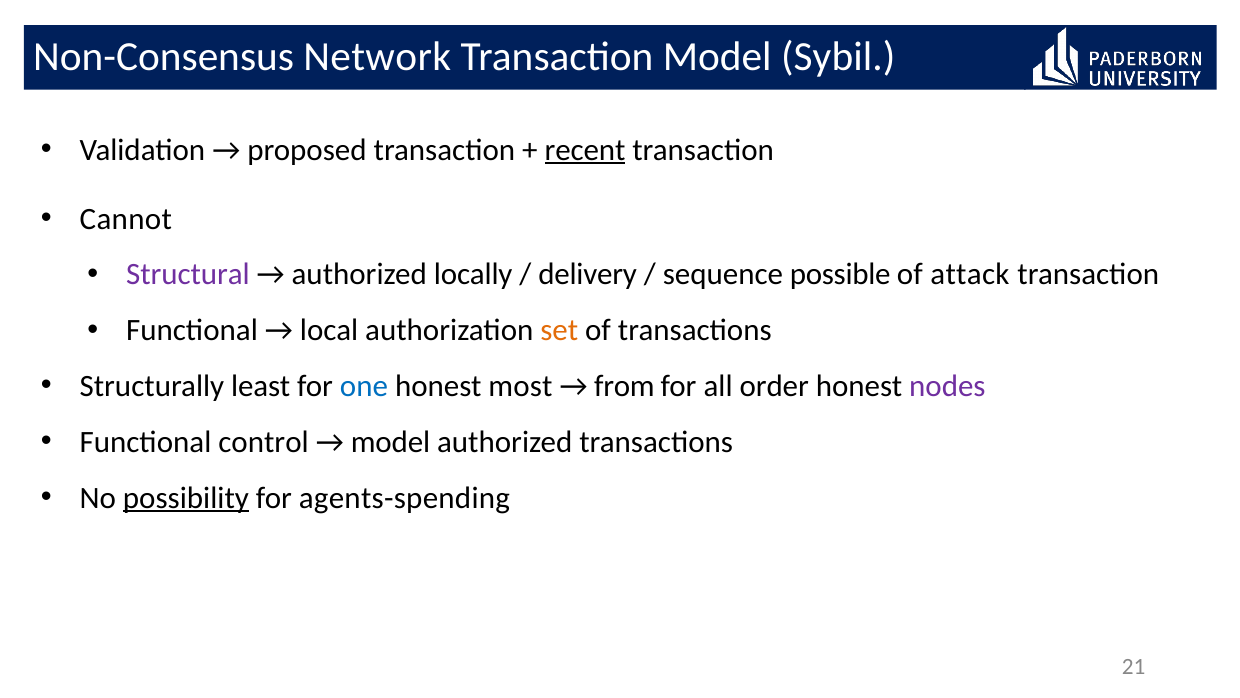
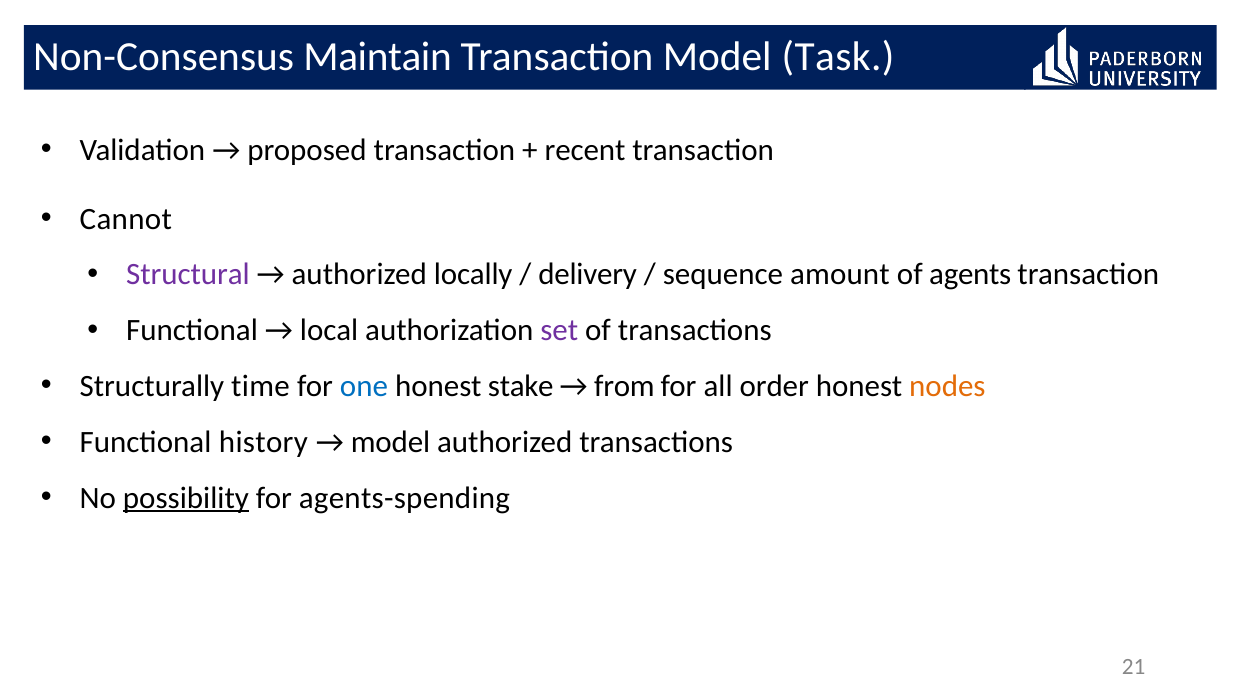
Network: Network -> Maintain
Sybil: Sybil -> Task
recent underline: present -> none
possible: possible -> amount
attack: attack -> agents
set colour: orange -> purple
least: least -> time
most: most -> stake
nodes colour: purple -> orange
control: control -> history
